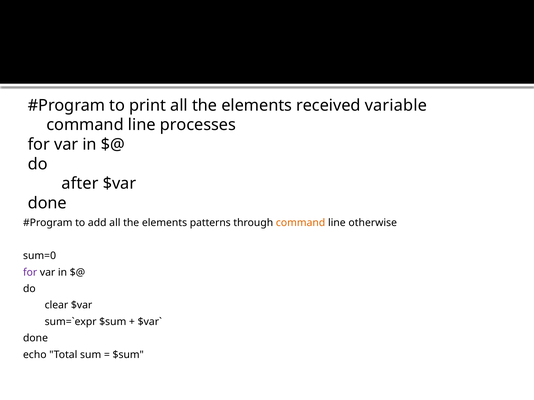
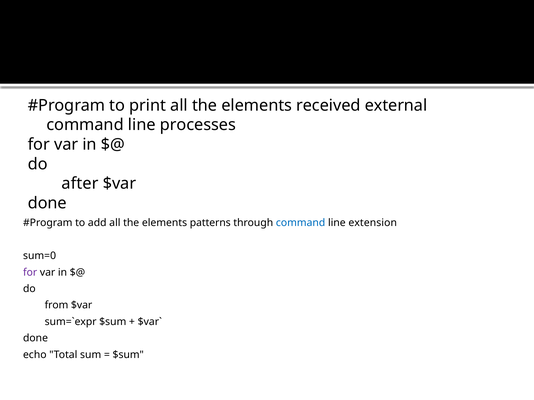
variable: variable -> external
command at (301, 223) colour: orange -> blue
otherwise: otherwise -> extension
clear: clear -> from
